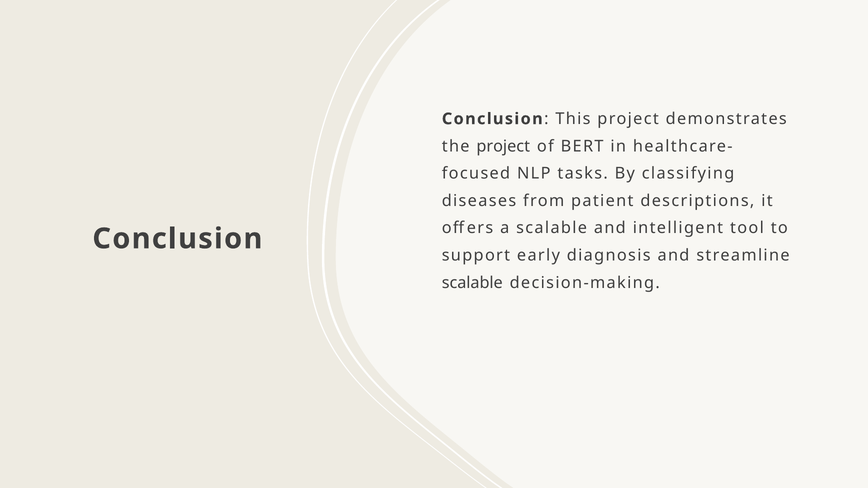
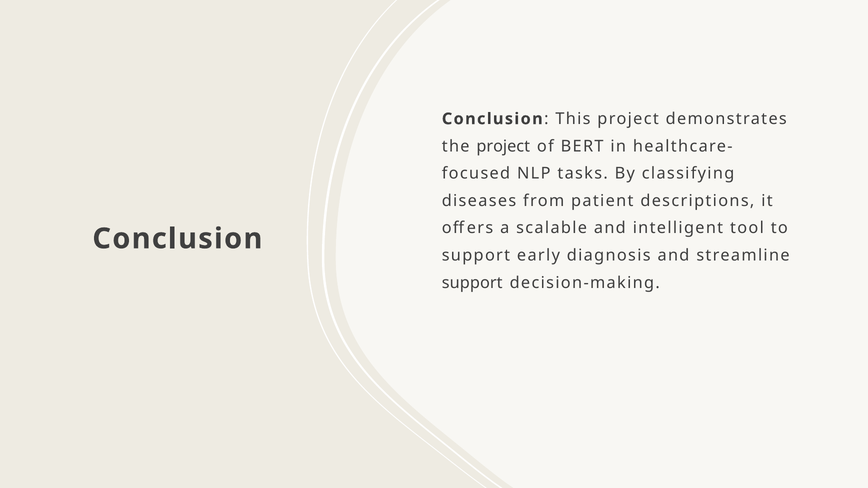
scalable at (472, 283): scalable -> support
